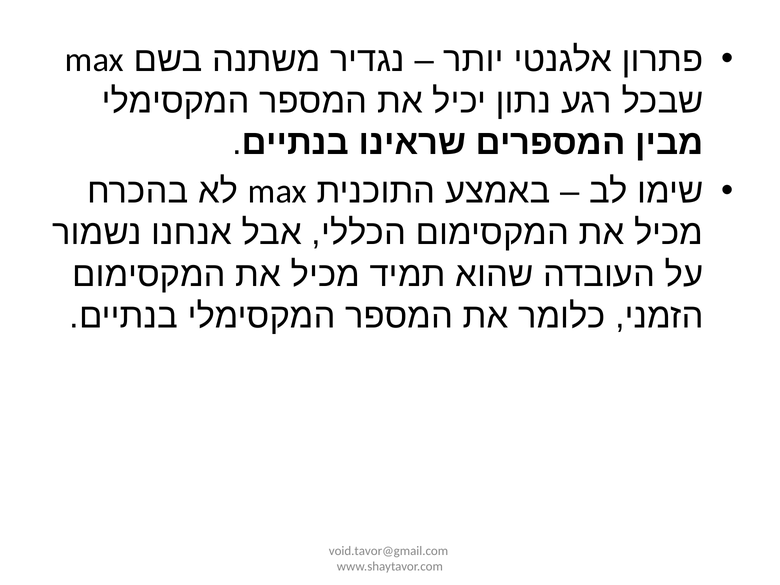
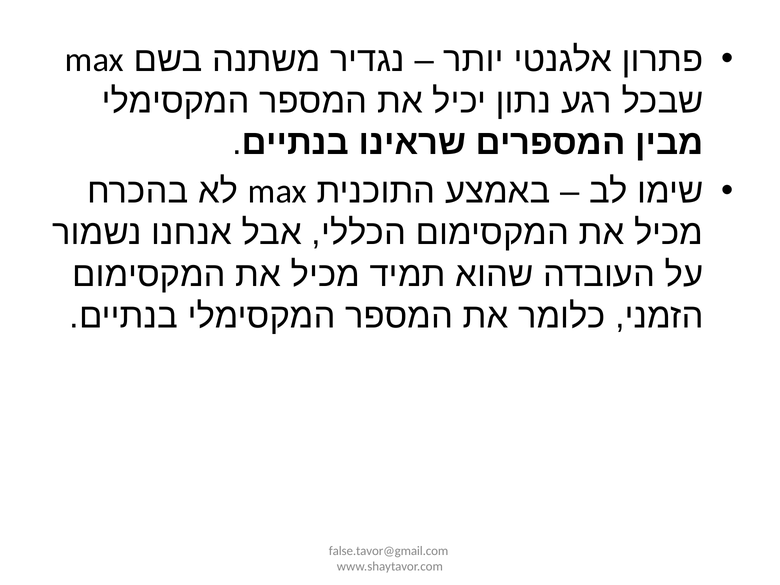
void.tavor@gmail.com: void.tavor@gmail.com -> false.tavor@gmail.com
